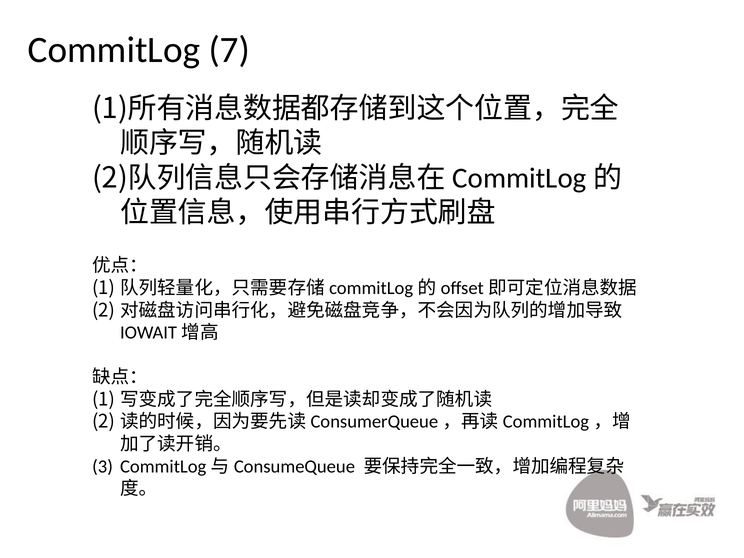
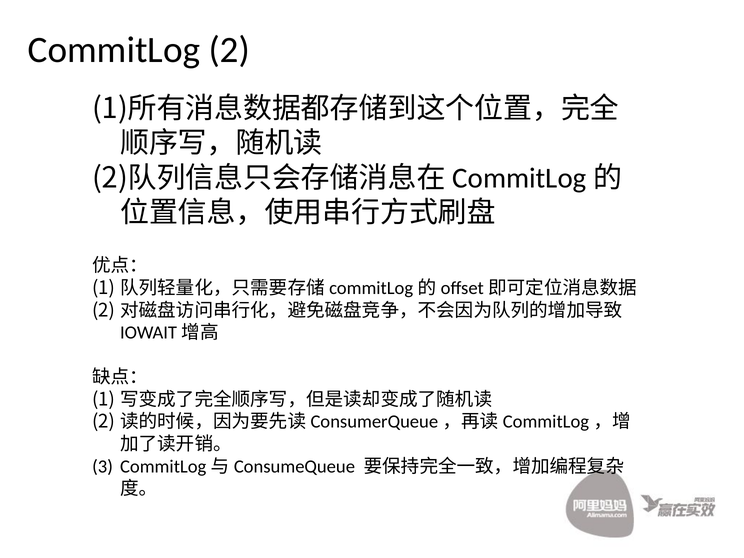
CommitLog 7: 7 -> 2
